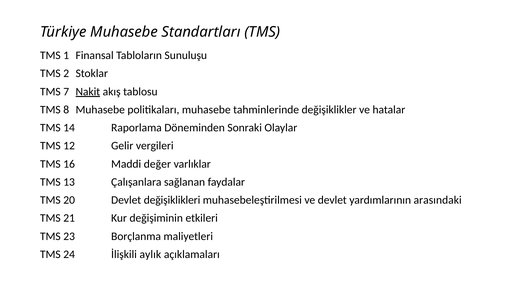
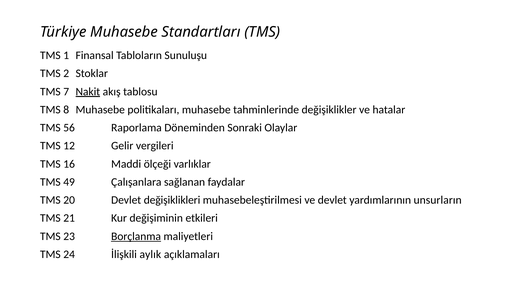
14: 14 -> 56
değer: değer -> ölçeği
13: 13 -> 49
arasındaki: arasındaki -> unsurların
Borçlanma underline: none -> present
